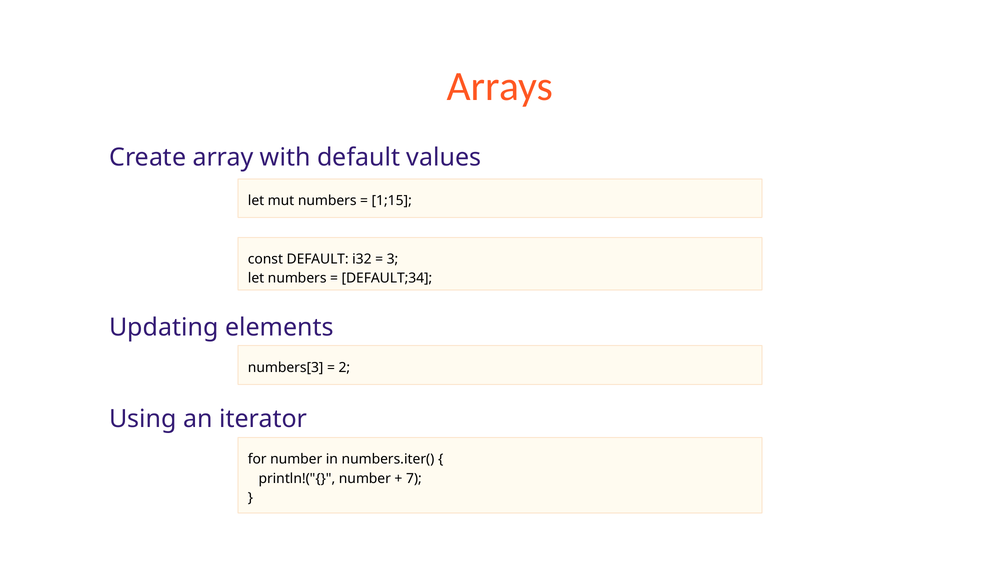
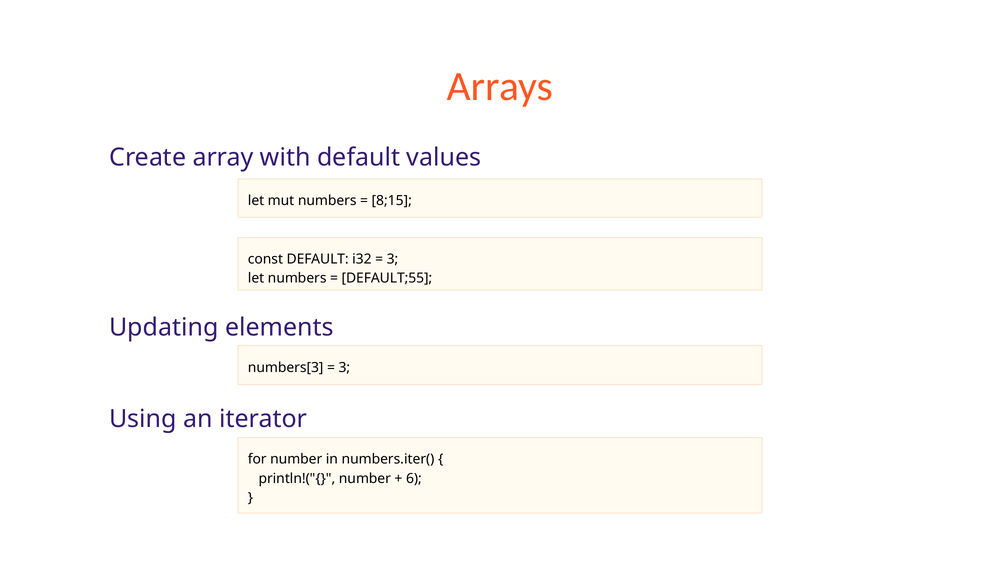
1;15: 1;15 -> 8;15
DEFAULT;34: DEFAULT;34 -> DEFAULT;55
2 at (344, 367): 2 -> 3
7: 7 -> 6
